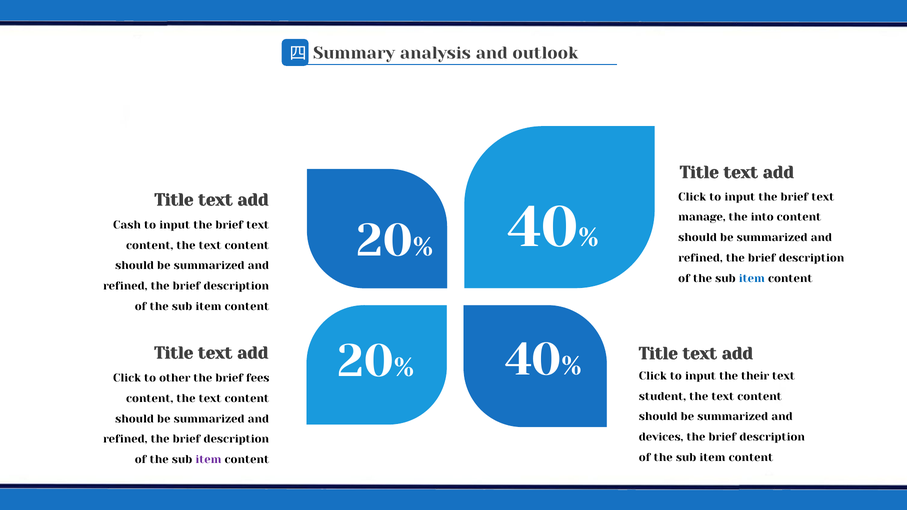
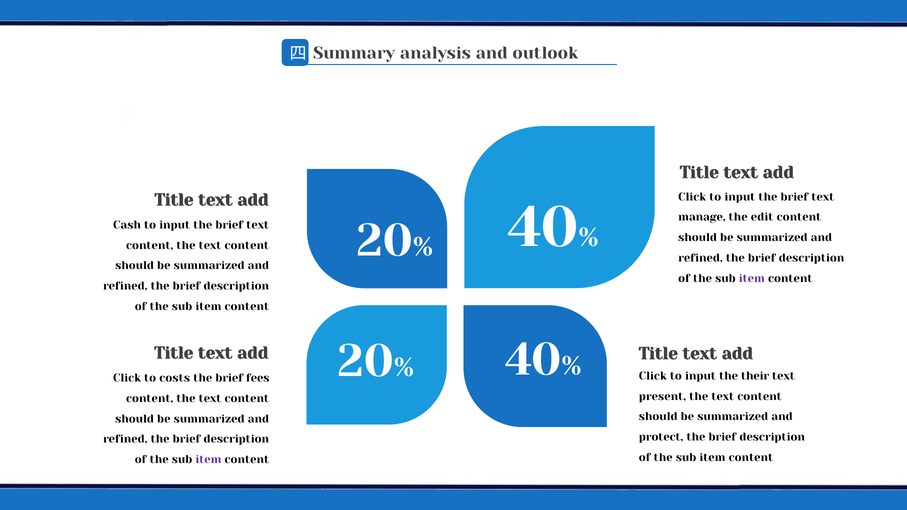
into: into -> edit
item at (752, 278) colour: blue -> purple
other: other -> costs
student: student -> present
devices: devices -> protect
